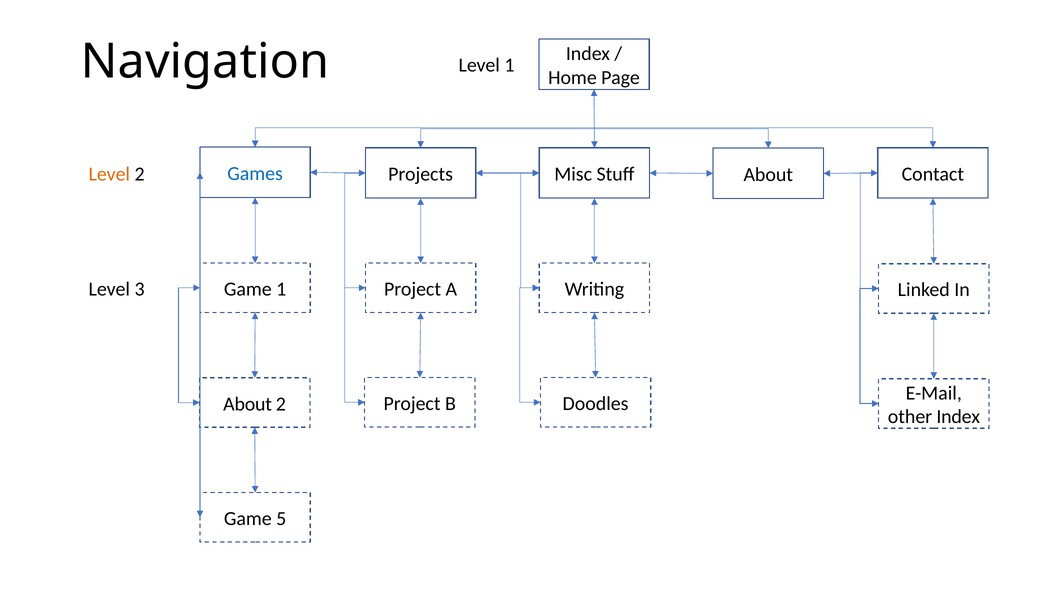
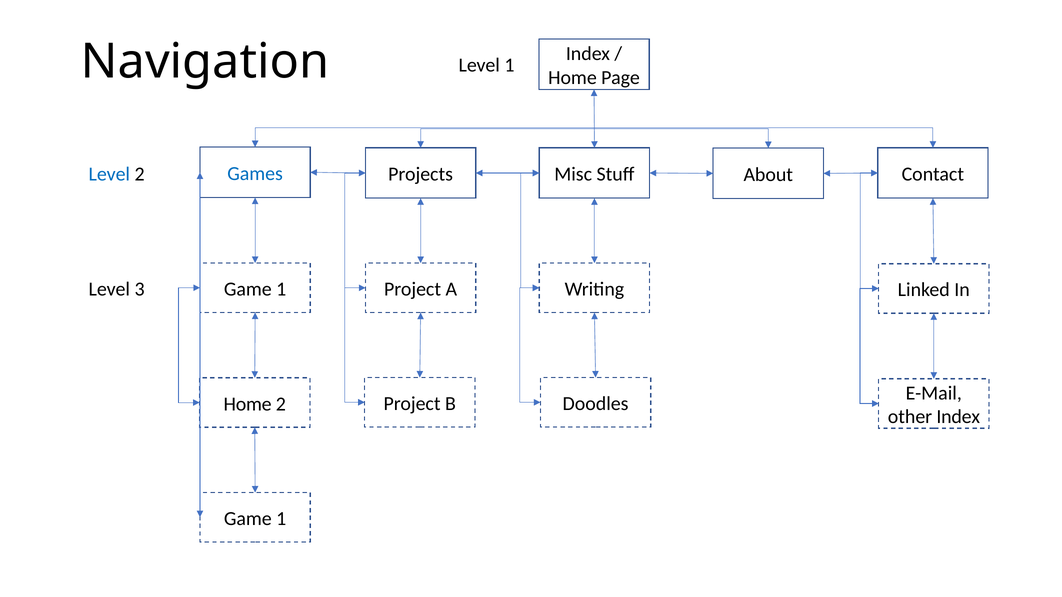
Level at (109, 174) colour: orange -> blue
About at (248, 404): About -> Home
5 at (281, 519): 5 -> 1
